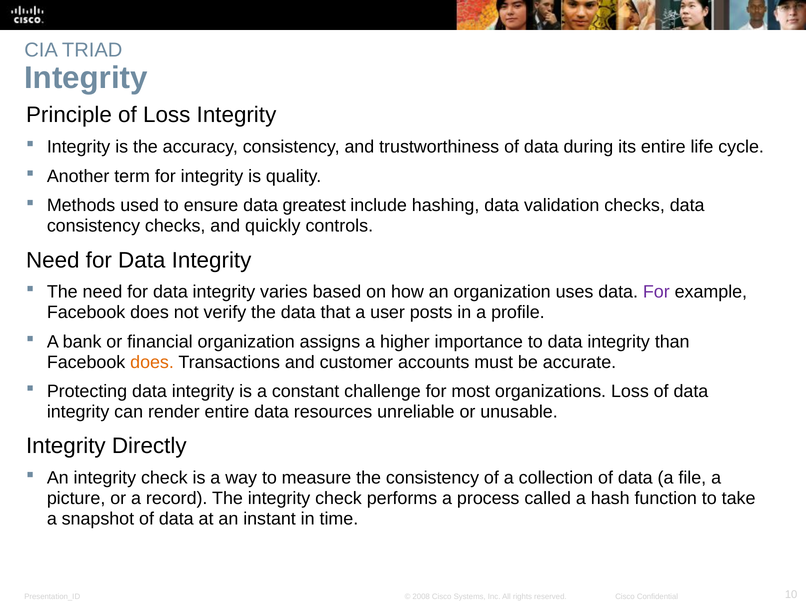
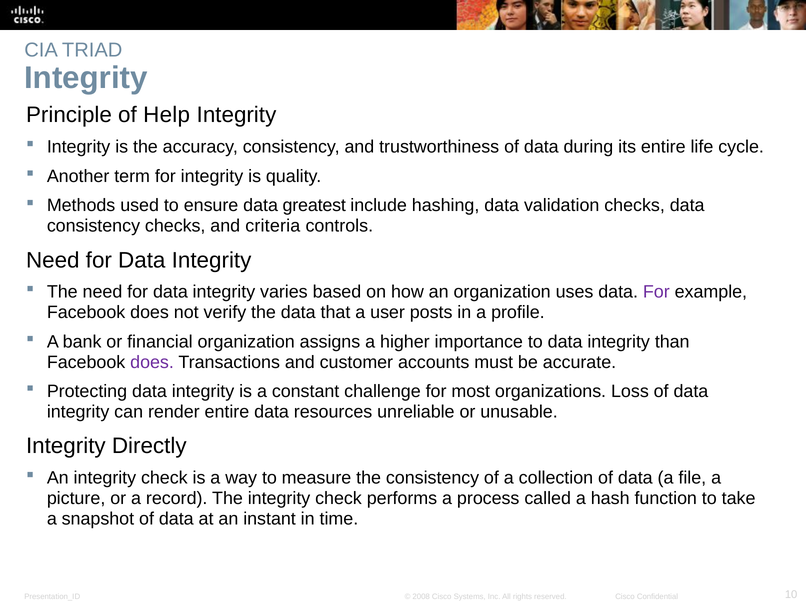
of Loss: Loss -> Help
quickly: quickly -> criteria
does at (152, 362) colour: orange -> purple
